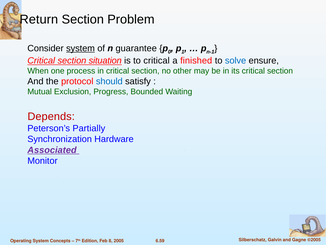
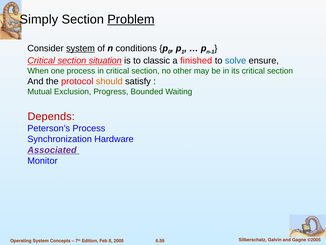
Return: Return -> Simply
Problem underline: none -> present
guarantee: guarantee -> conditions
to critical: critical -> classic
should colour: blue -> orange
Peterson’s Partially: Partially -> Process
